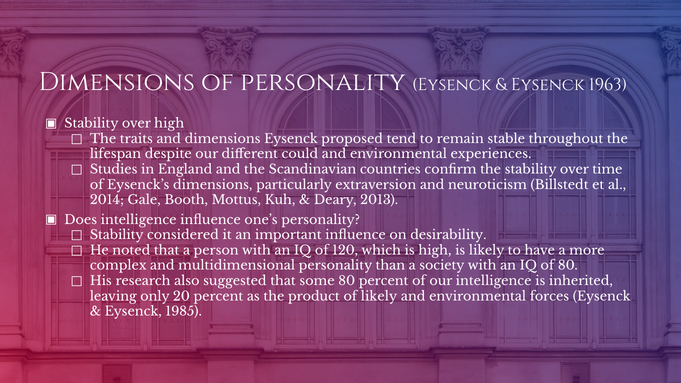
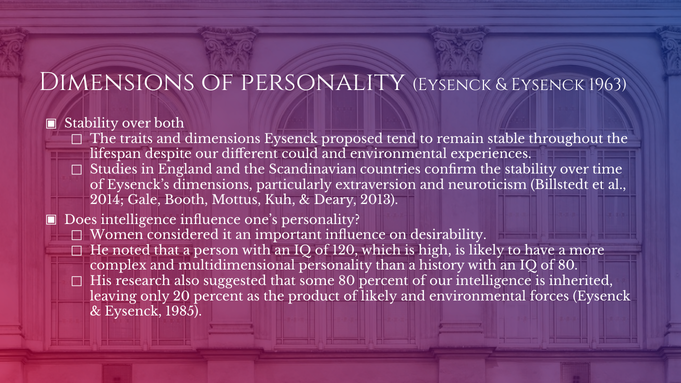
over high: high -> both
Stability at (117, 235): Stability -> Women
society: society -> history
